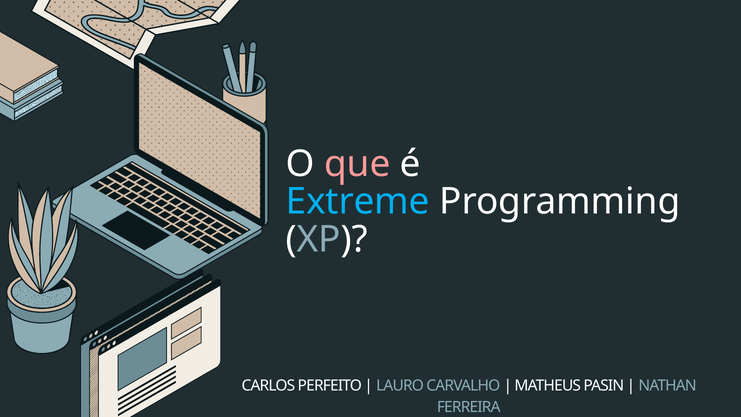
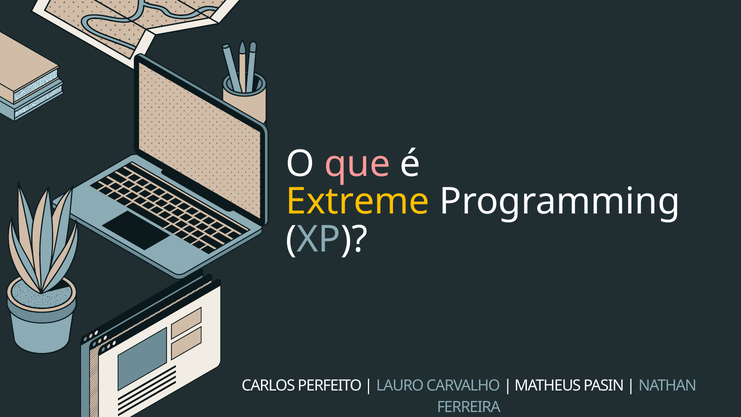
Extreme colour: light blue -> yellow
